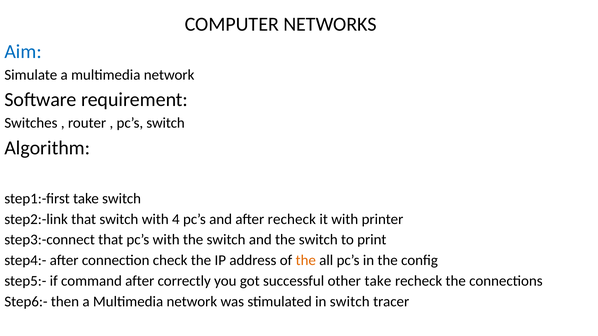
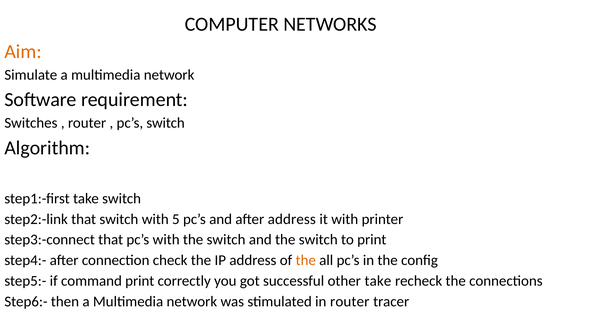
Aim colour: blue -> orange
4: 4 -> 5
after recheck: recheck -> address
command after: after -> print
in switch: switch -> router
